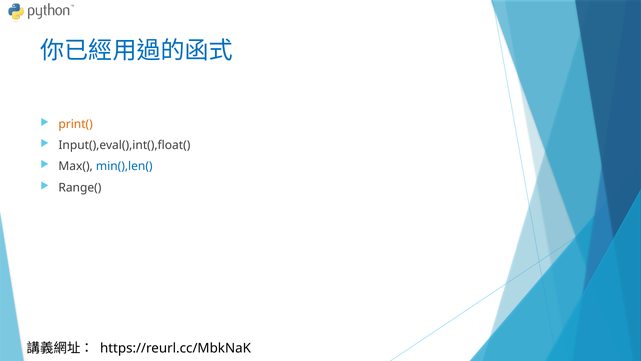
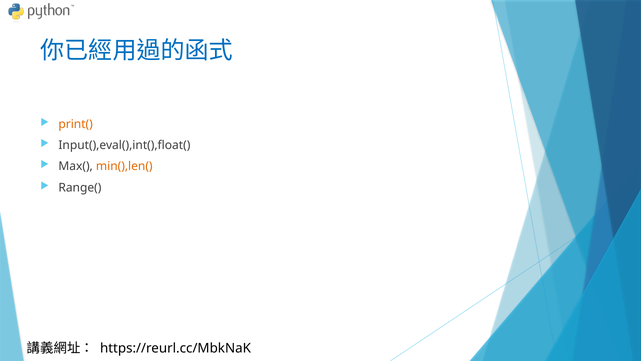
min(),len( colour: blue -> orange
